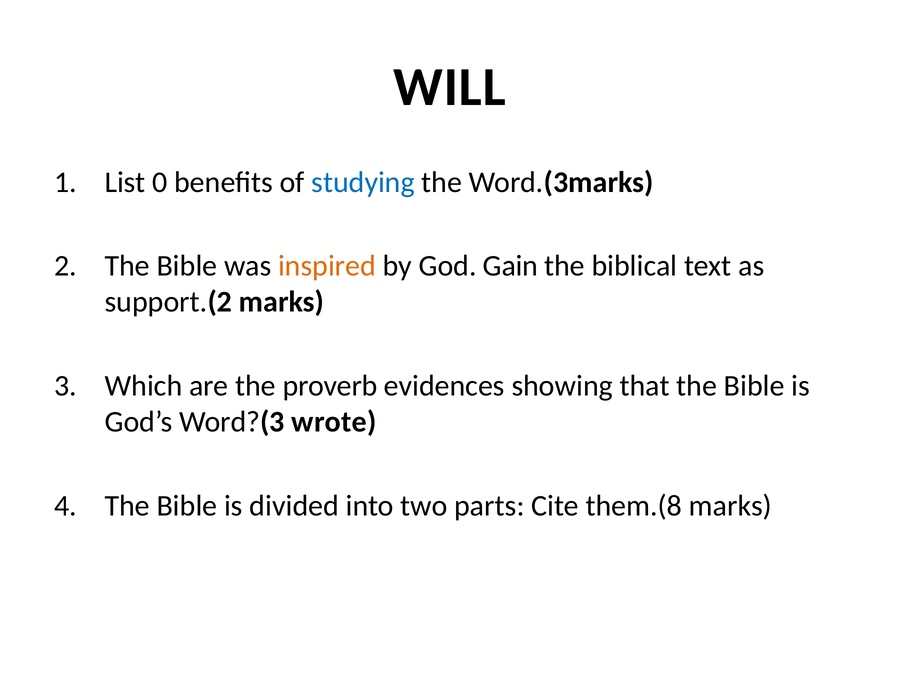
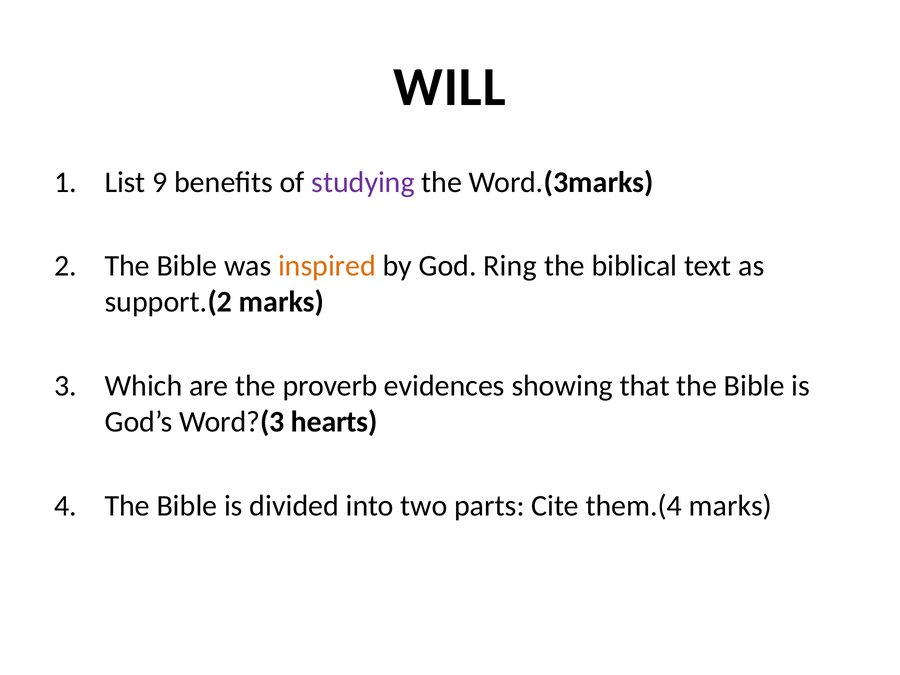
0: 0 -> 9
studying colour: blue -> purple
Gain: Gain -> Ring
wrote: wrote -> hearts
them.(8: them.(8 -> them.(4
